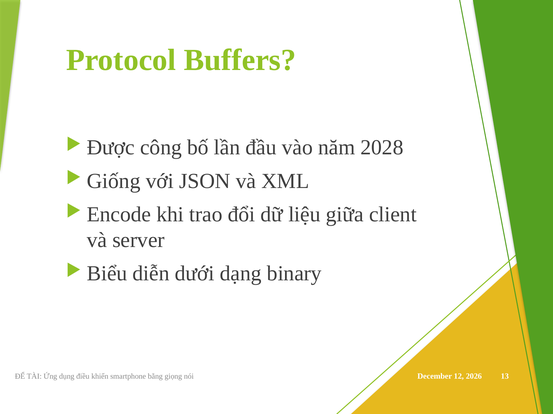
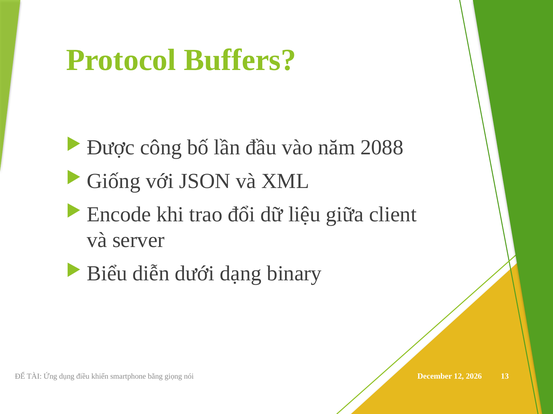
2028: 2028 -> 2088
